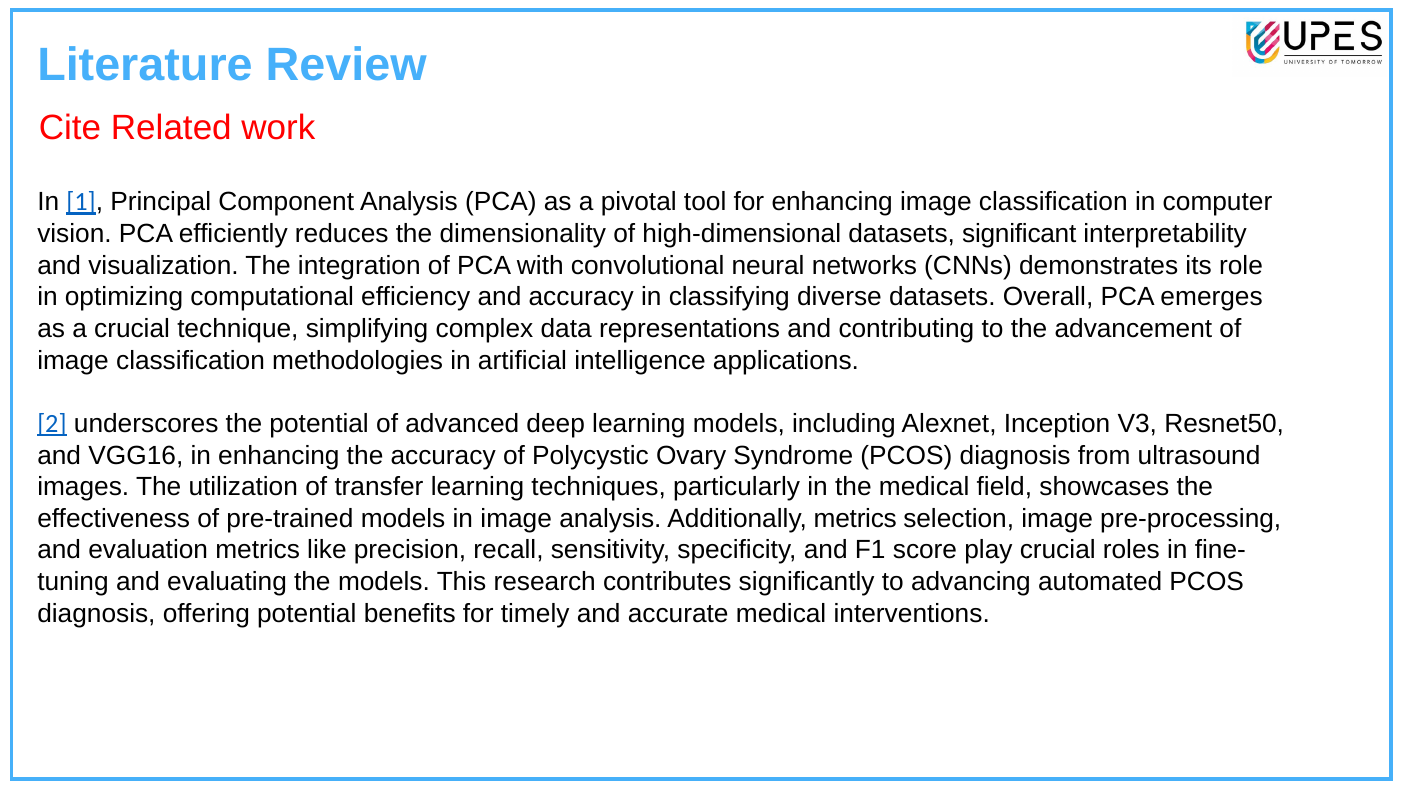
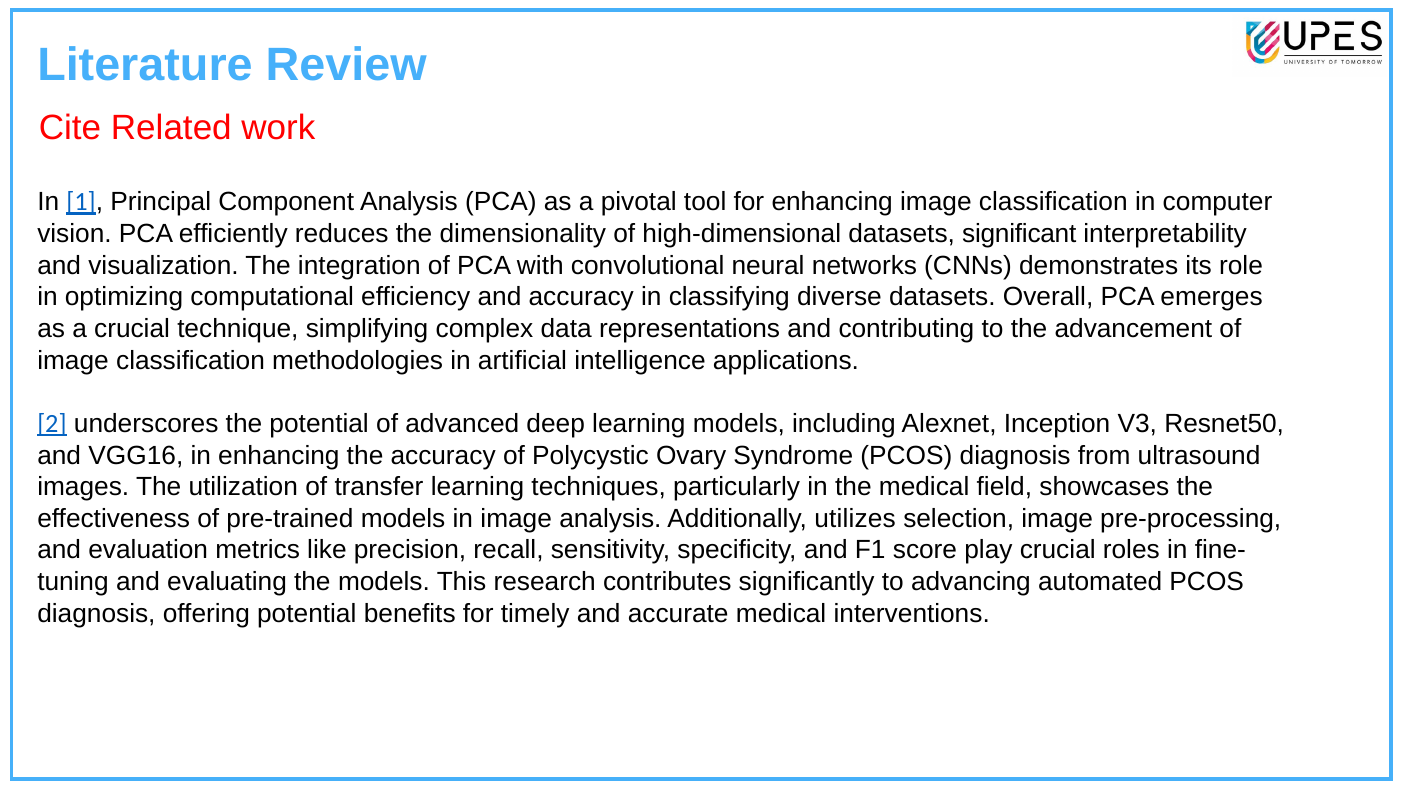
Additionally metrics: metrics -> utilizes
